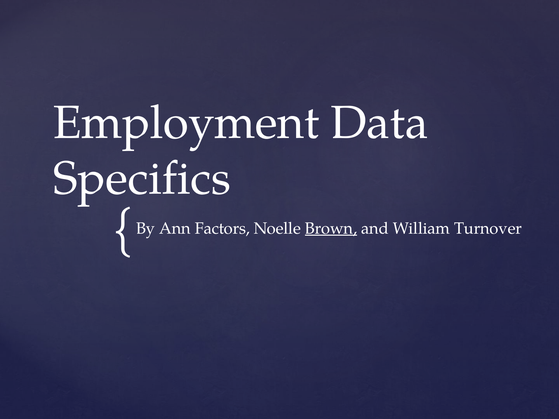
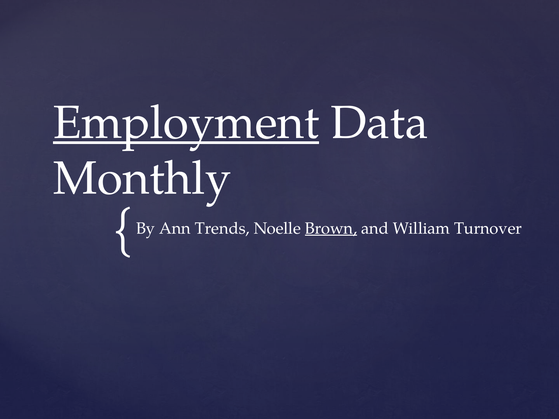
Employment underline: none -> present
Specifics: Specifics -> Monthly
Factors: Factors -> Trends
